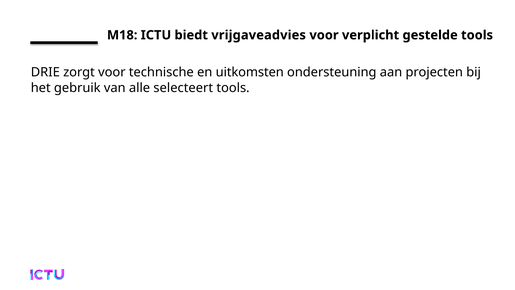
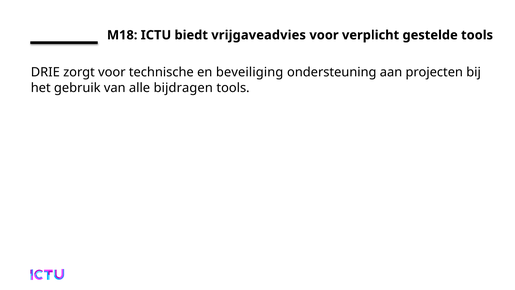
uitkomsten: uitkomsten -> beveiliging
selecteert: selecteert -> bijdragen
